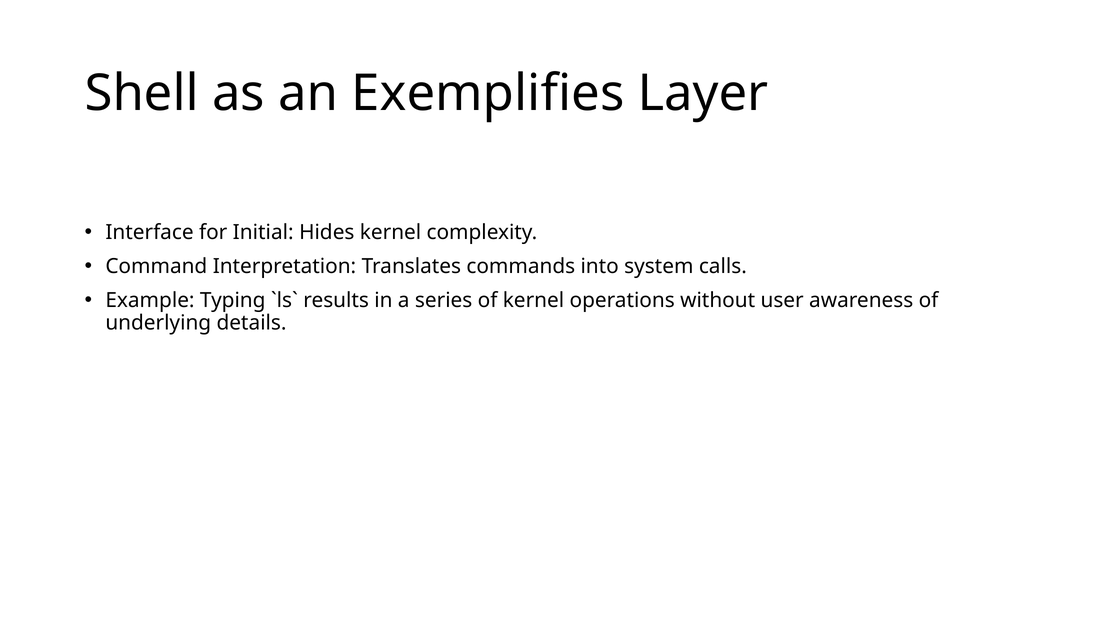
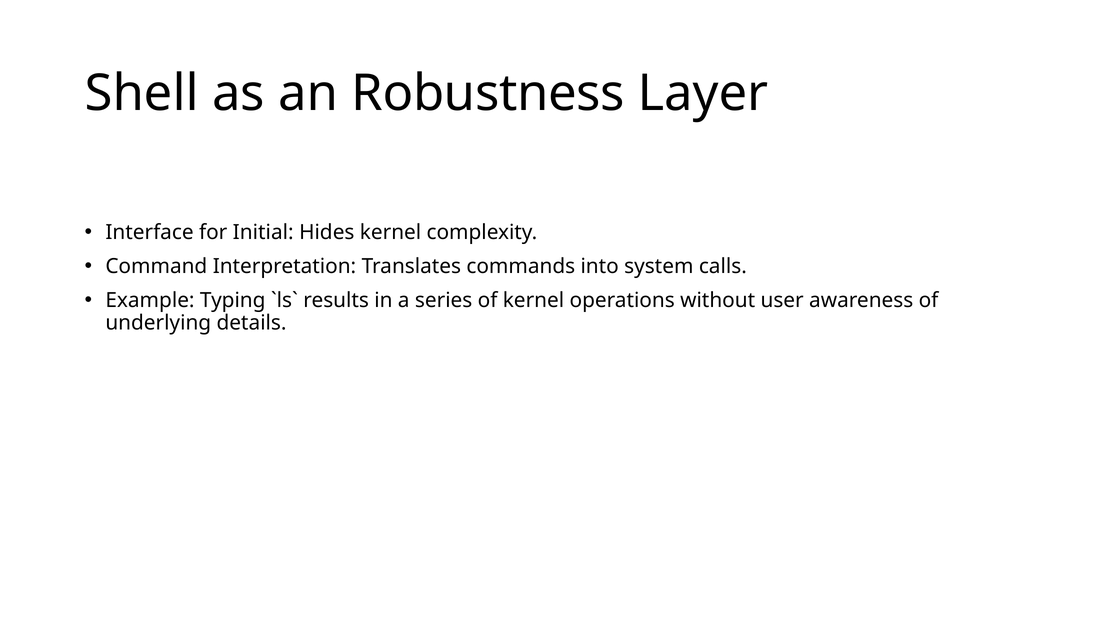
Exemplifies: Exemplifies -> Robustness
